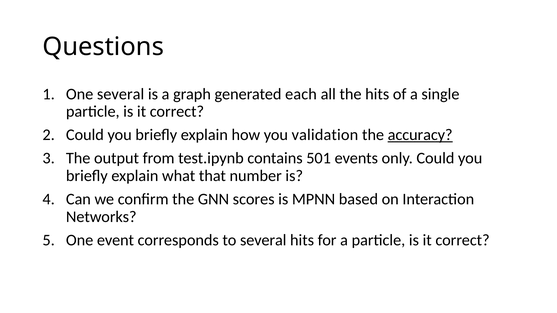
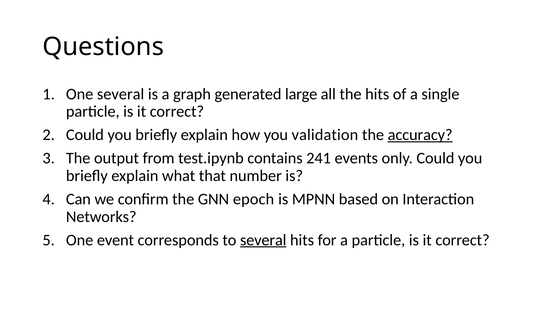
each: each -> large
501: 501 -> 241
scores: scores -> epoch
several at (263, 240) underline: none -> present
